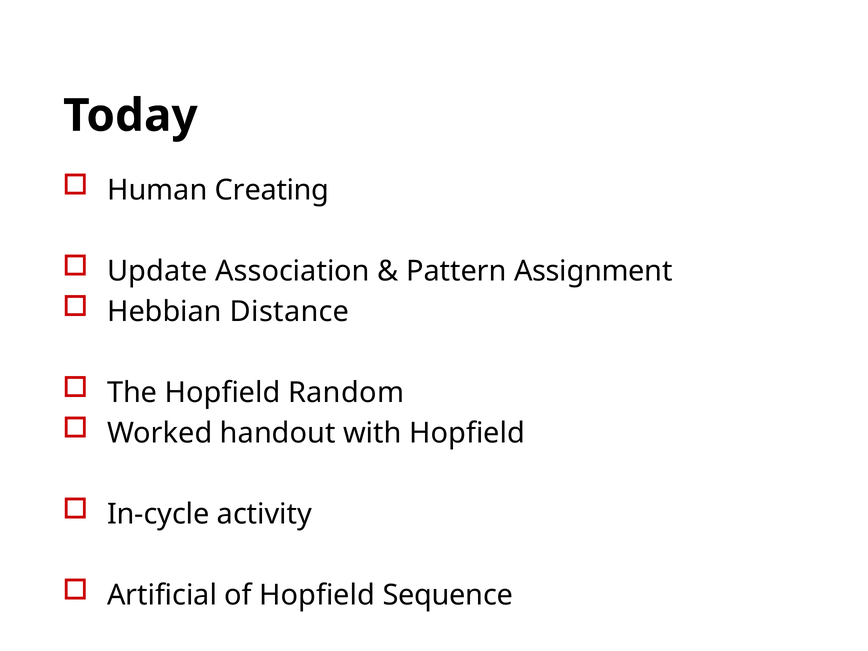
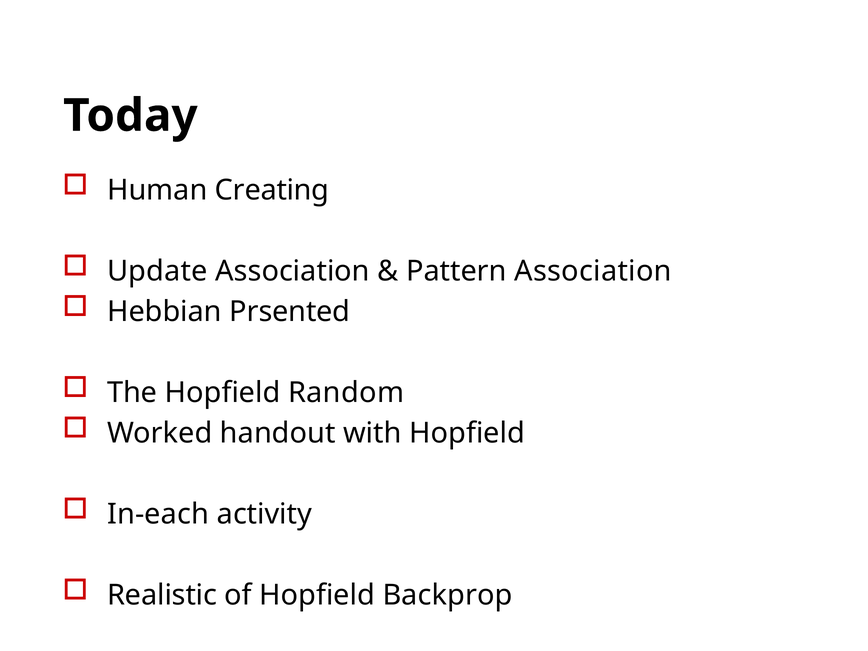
Pattern Assignment: Assignment -> Association
Distance: Distance -> Prsented
In-cycle: In-cycle -> In-each
Artificial: Artificial -> Realistic
Sequence: Sequence -> Backprop
